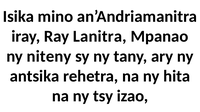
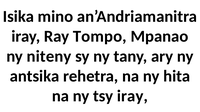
Lanitra: Lanitra -> Tompo
tsy izao: izao -> iray
